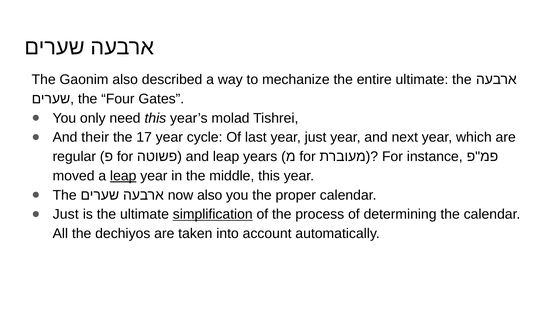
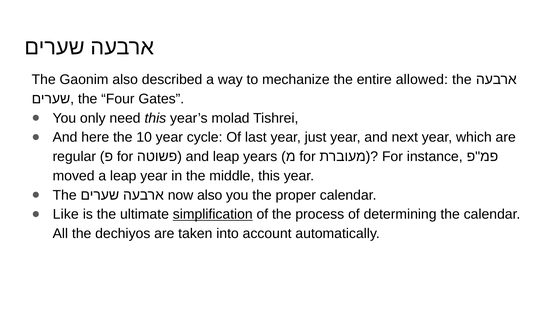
entire ultimate: ultimate -> allowed
their: their -> here
17: 17 -> 10
leap at (123, 176) underline: present -> none
Just at (66, 215): Just -> Like
